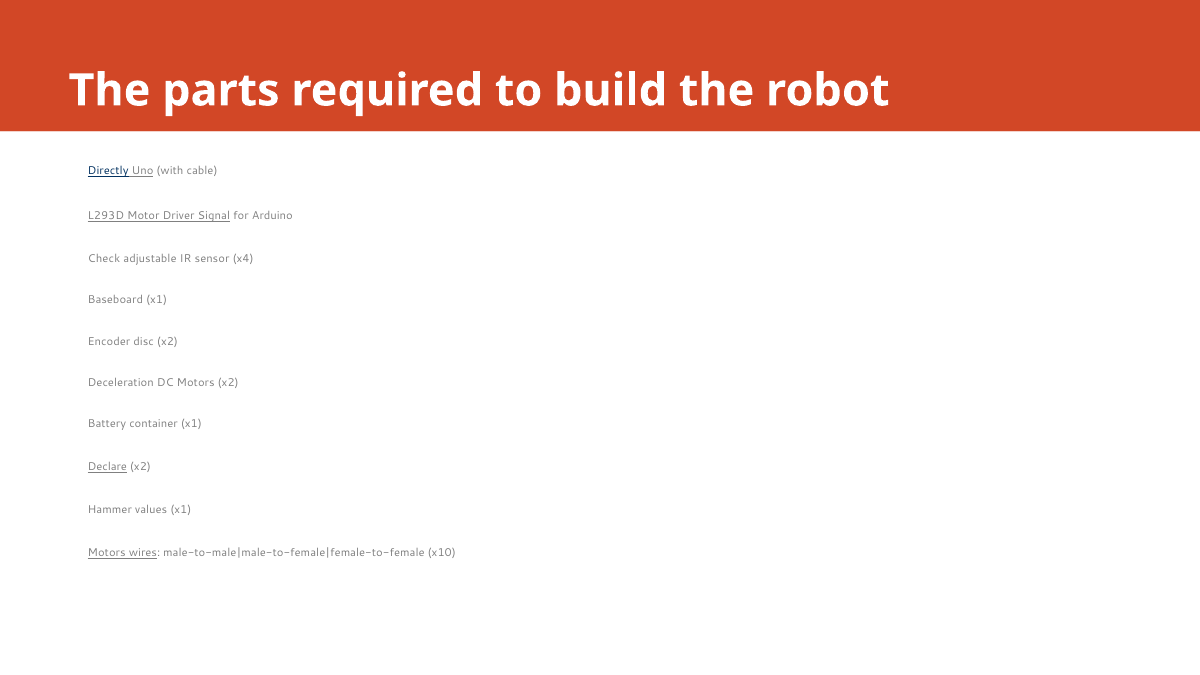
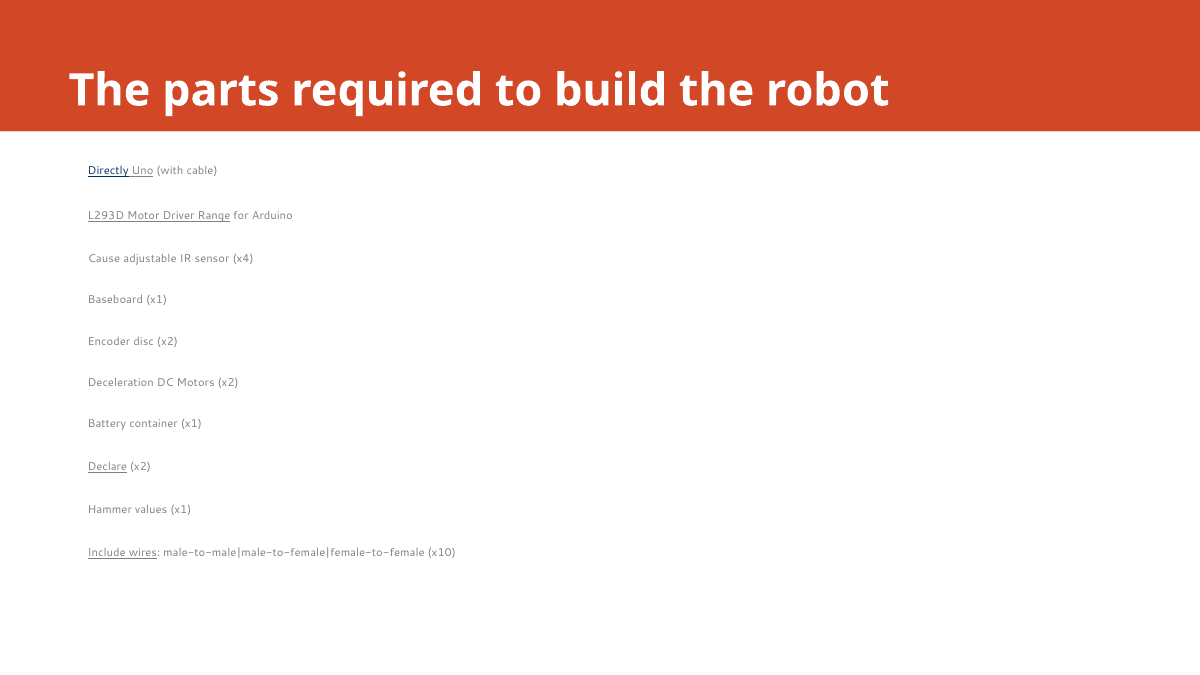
Signal: Signal -> Range
Check: Check -> Cause
Motors at (107, 553): Motors -> Include
